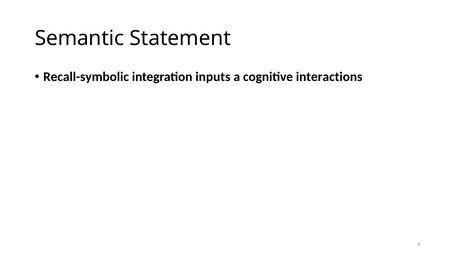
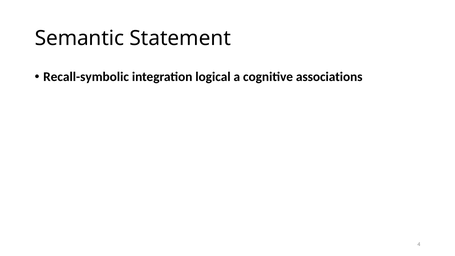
inputs: inputs -> logical
interactions: interactions -> associations
